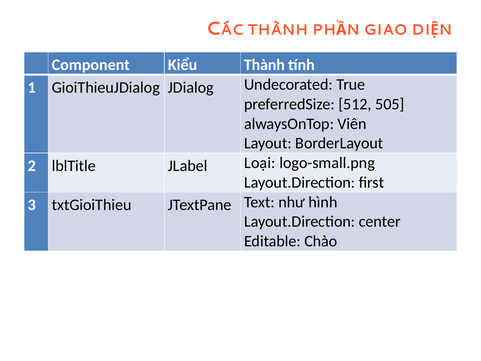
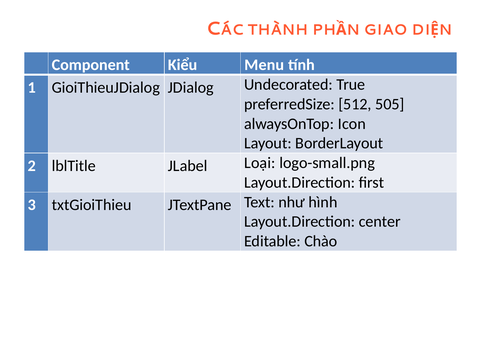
Kiểu Thành: Thành -> Menu
Viên: Viên -> Icon
